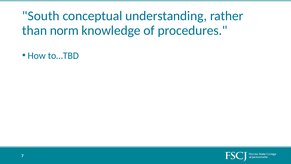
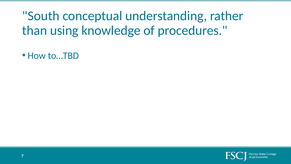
norm: norm -> using
